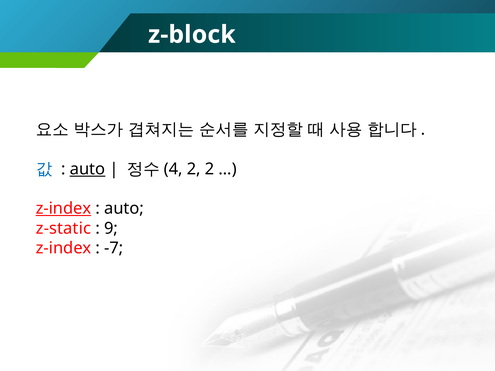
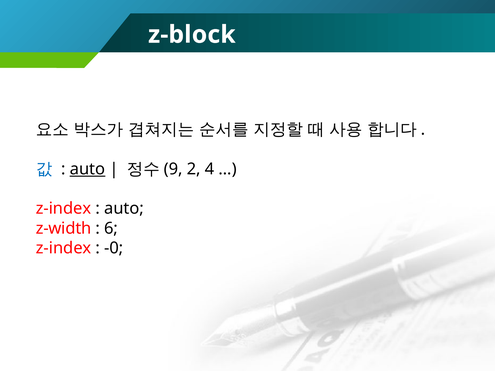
4: 4 -> 9
2 2: 2 -> 4
z-index at (63, 209) underline: present -> none
z-static: z-static -> z-width
9: 9 -> 6
-7: -7 -> -0
